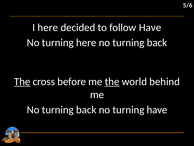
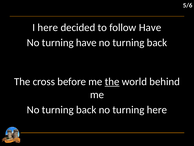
turning here: here -> have
The at (22, 81) underline: present -> none
turning have: have -> here
